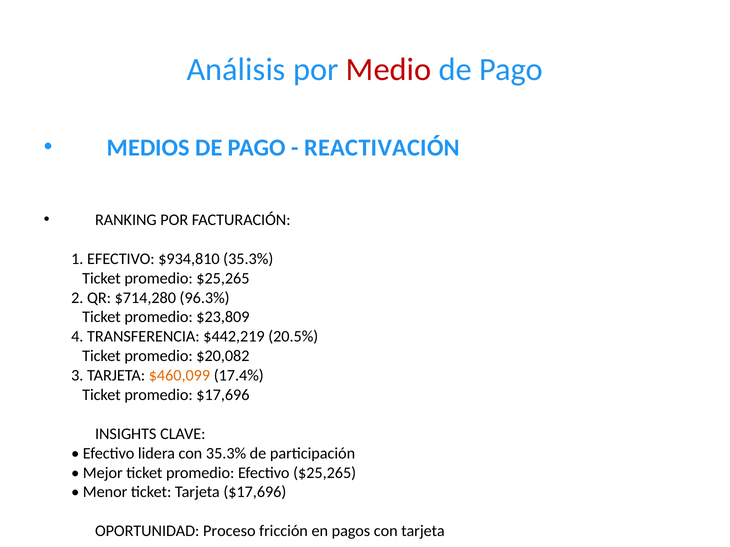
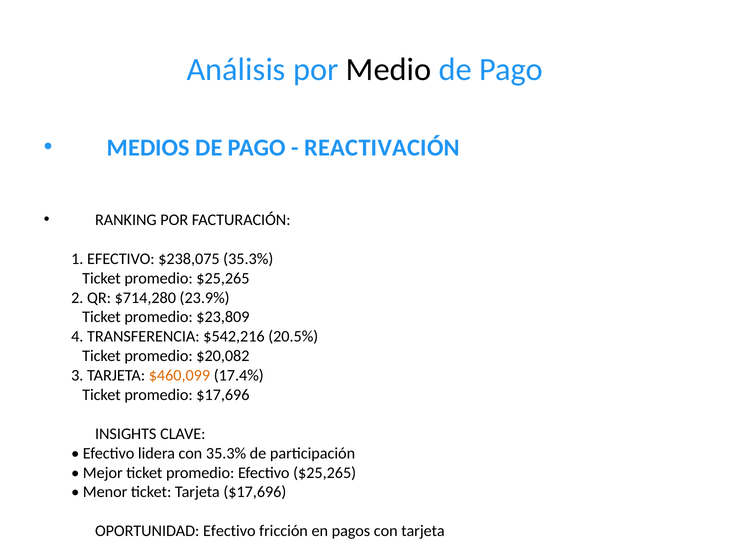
Medio colour: red -> black
$934,810: $934,810 -> $238,075
96.3%: 96.3% -> 23.9%
$442,219: $442,219 -> $542,216
OPORTUNIDAD Proceso: Proceso -> Efectivo
